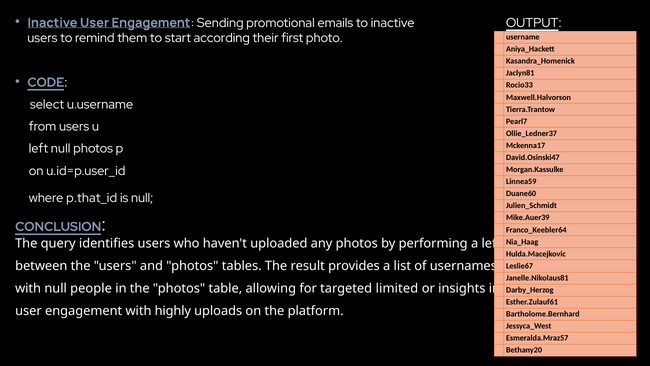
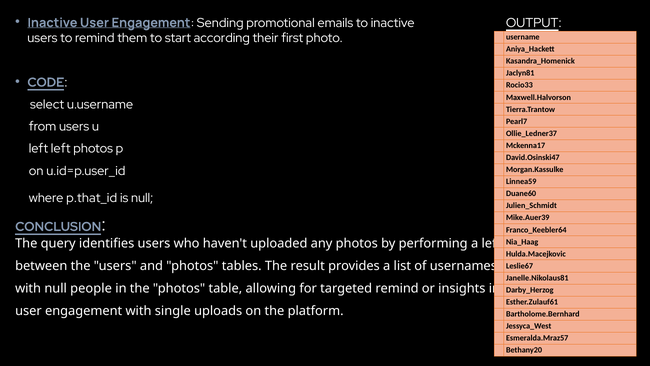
left null: null -> left
targeted limited: limited -> remind
highly: highly -> single
